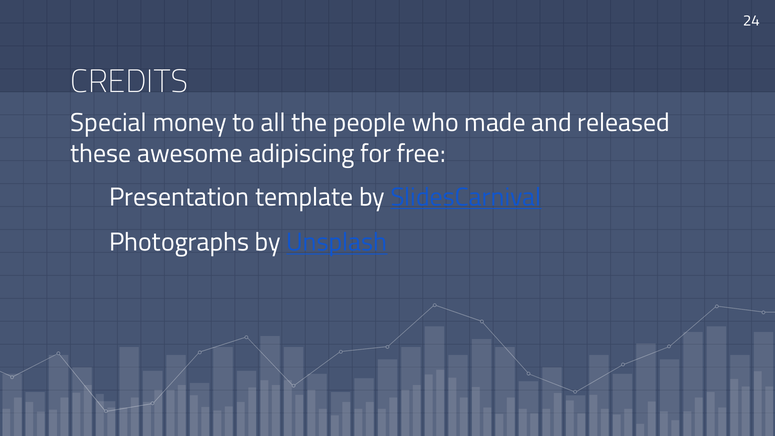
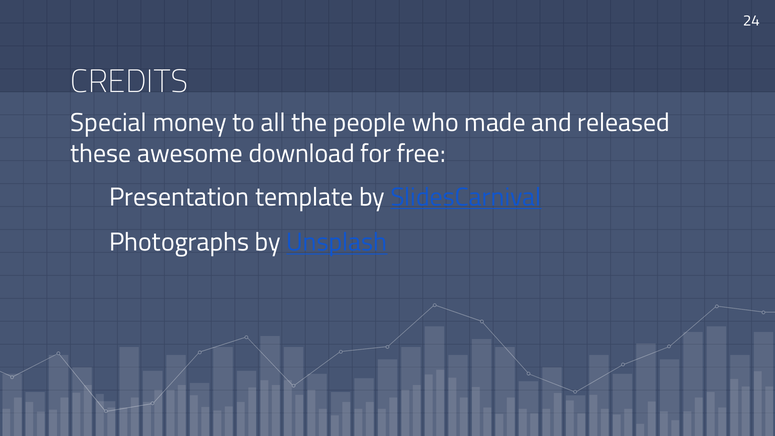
adipiscing: adipiscing -> download
